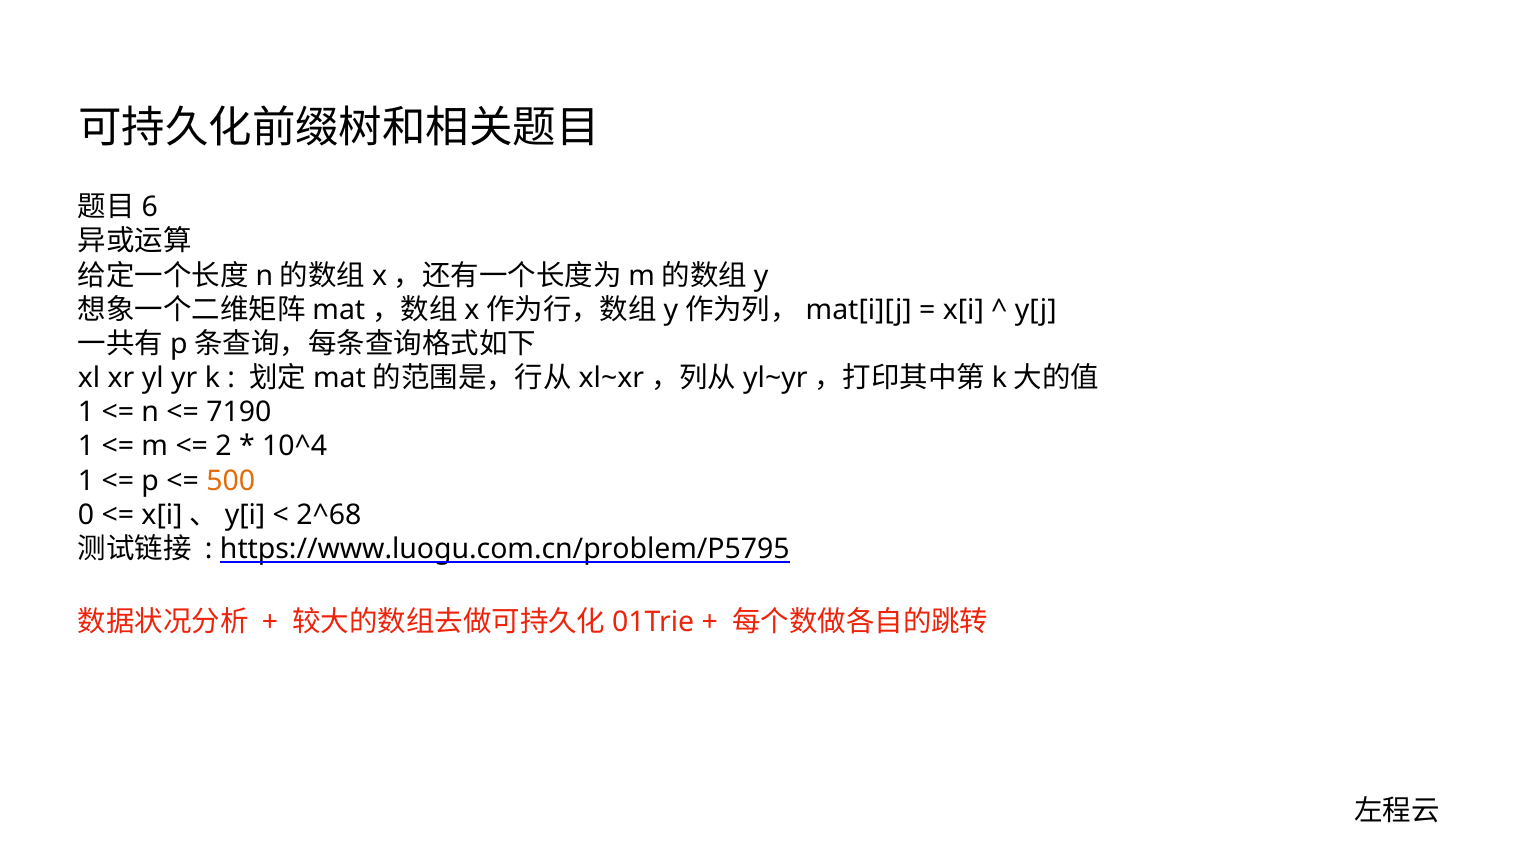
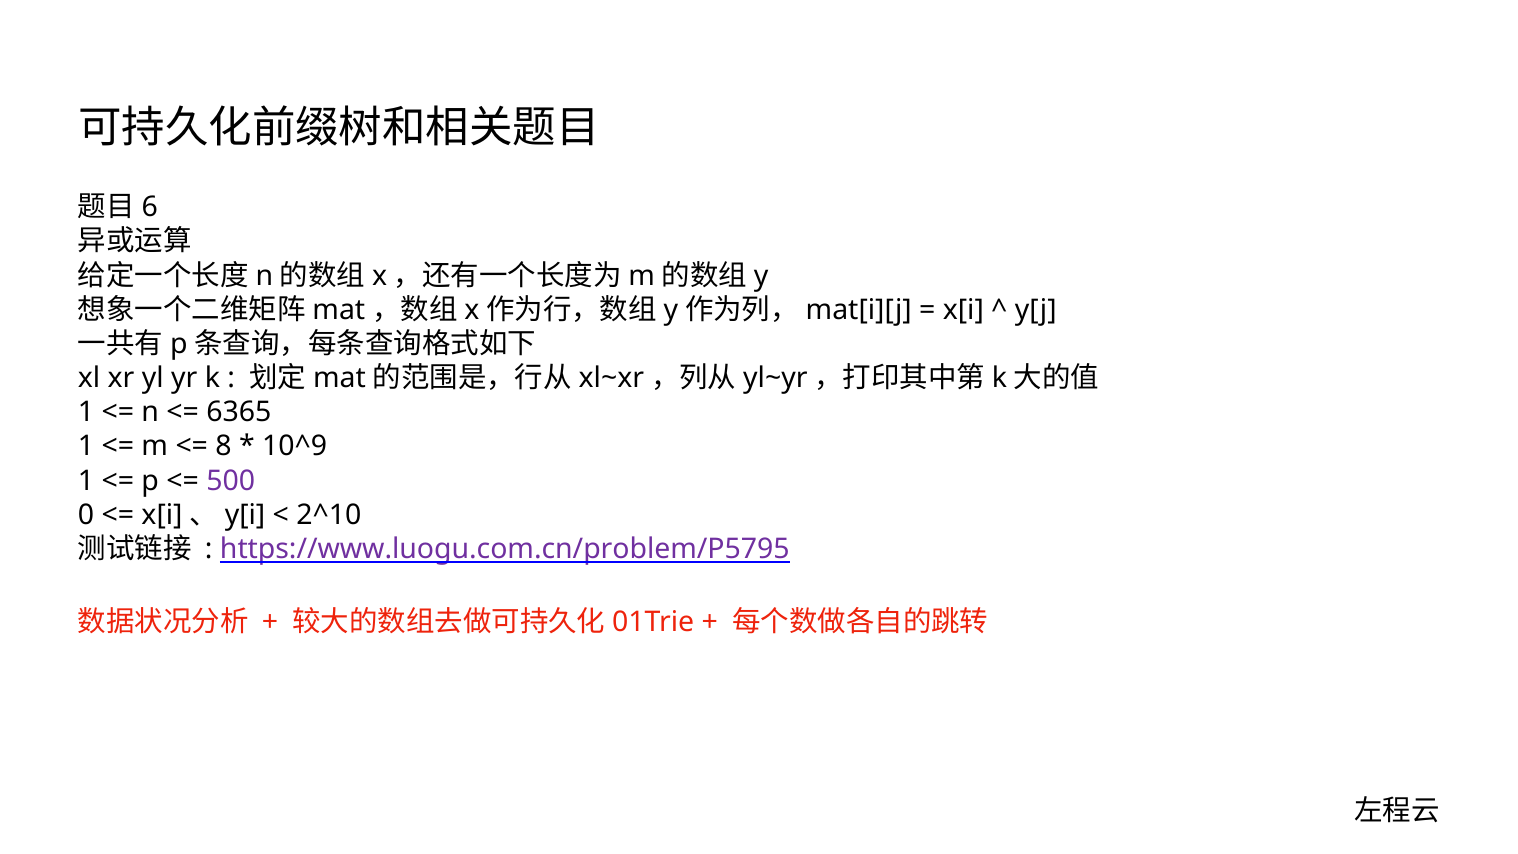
7190: 7190 -> 6365
2: 2 -> 8
10^4: 10^4 -> 10^9
500 colour: orange -> purple
2^68: 2^68 -> 2^10
https://www.luogu.com.cn/problem/P5795 colour: black -> purple
